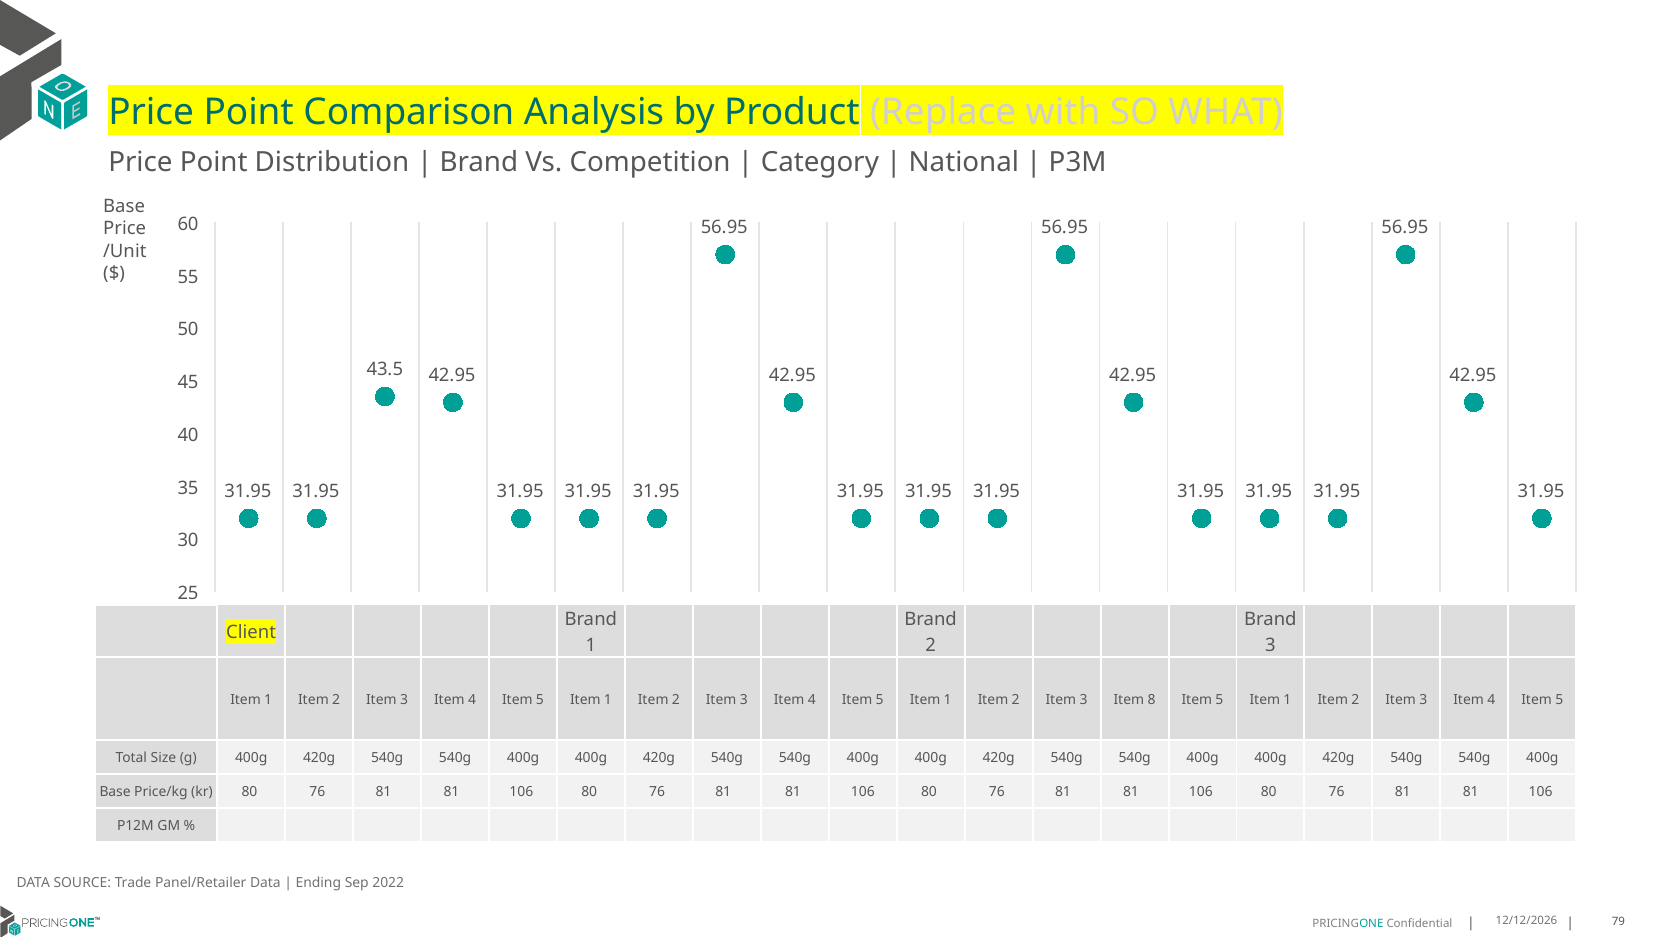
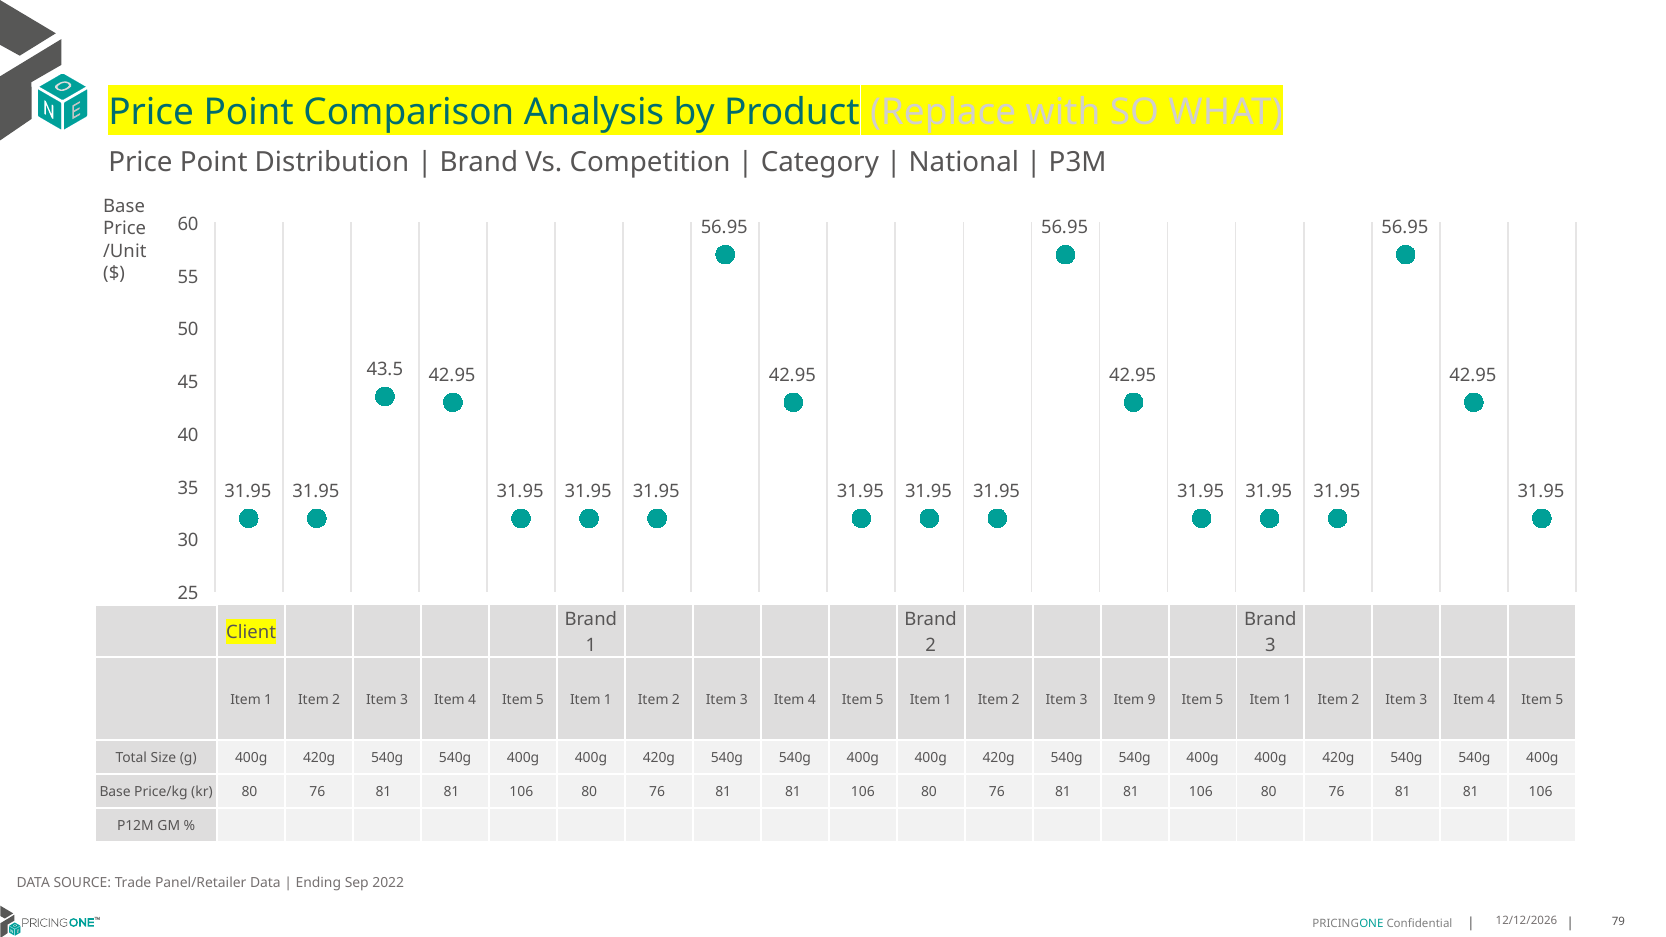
8: 8 -> 9
